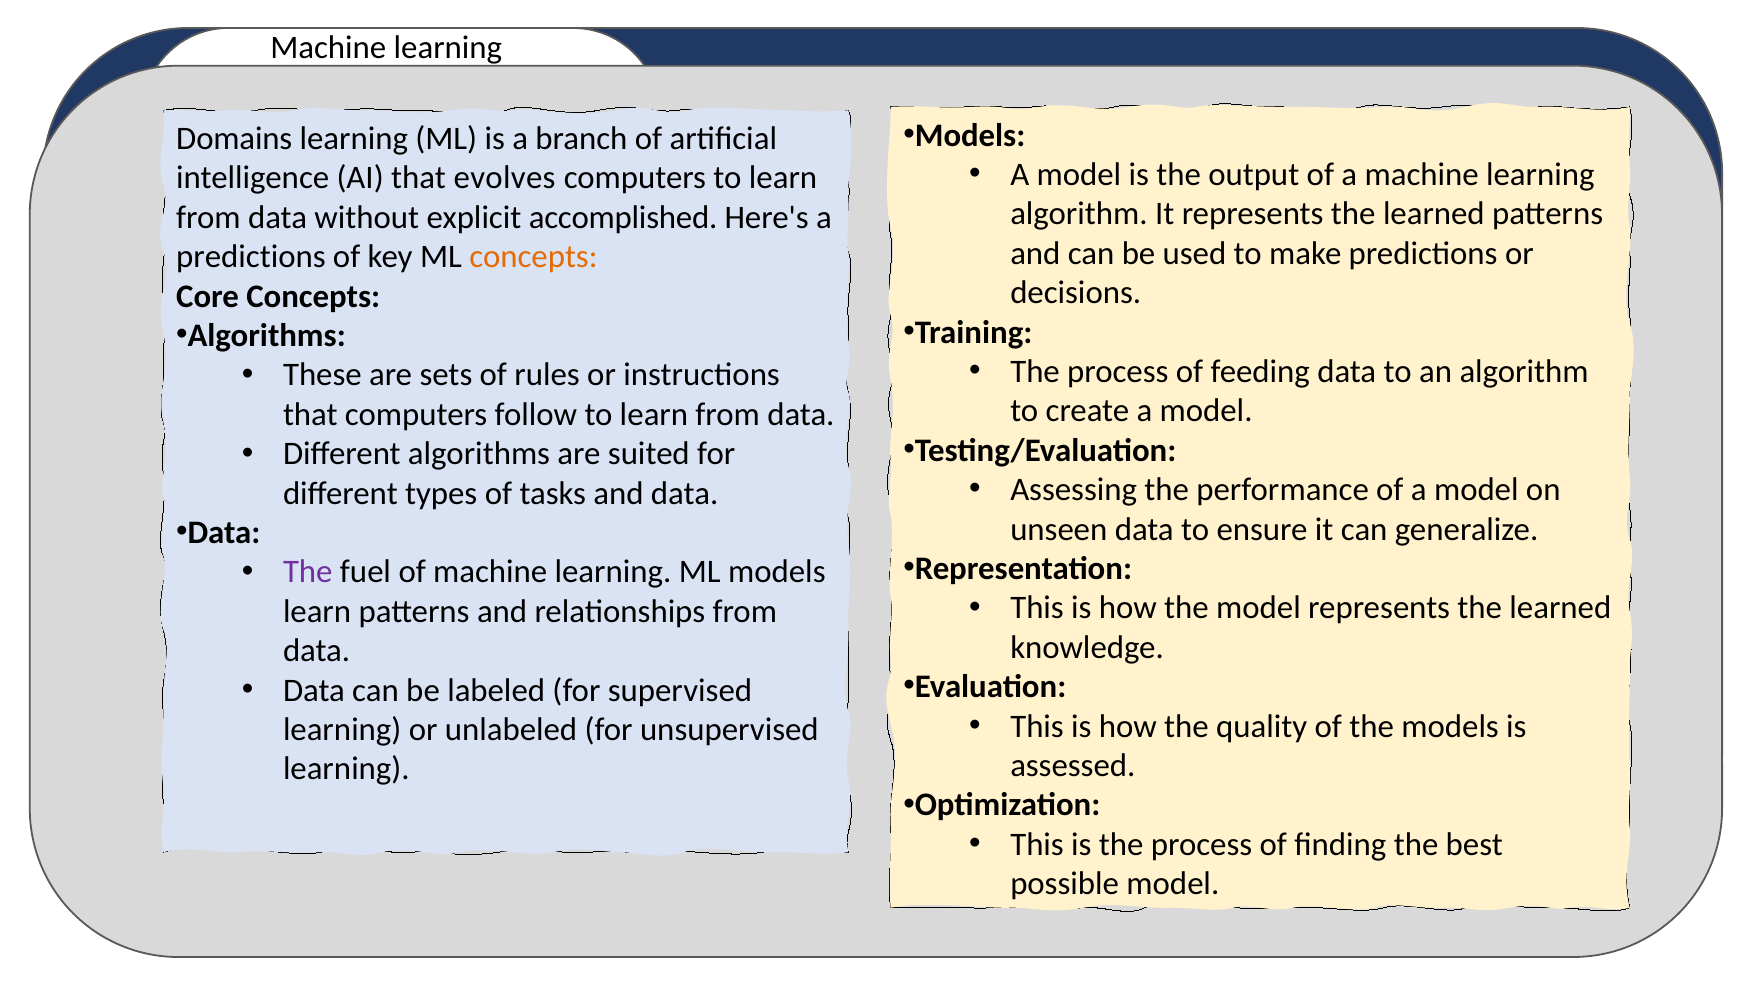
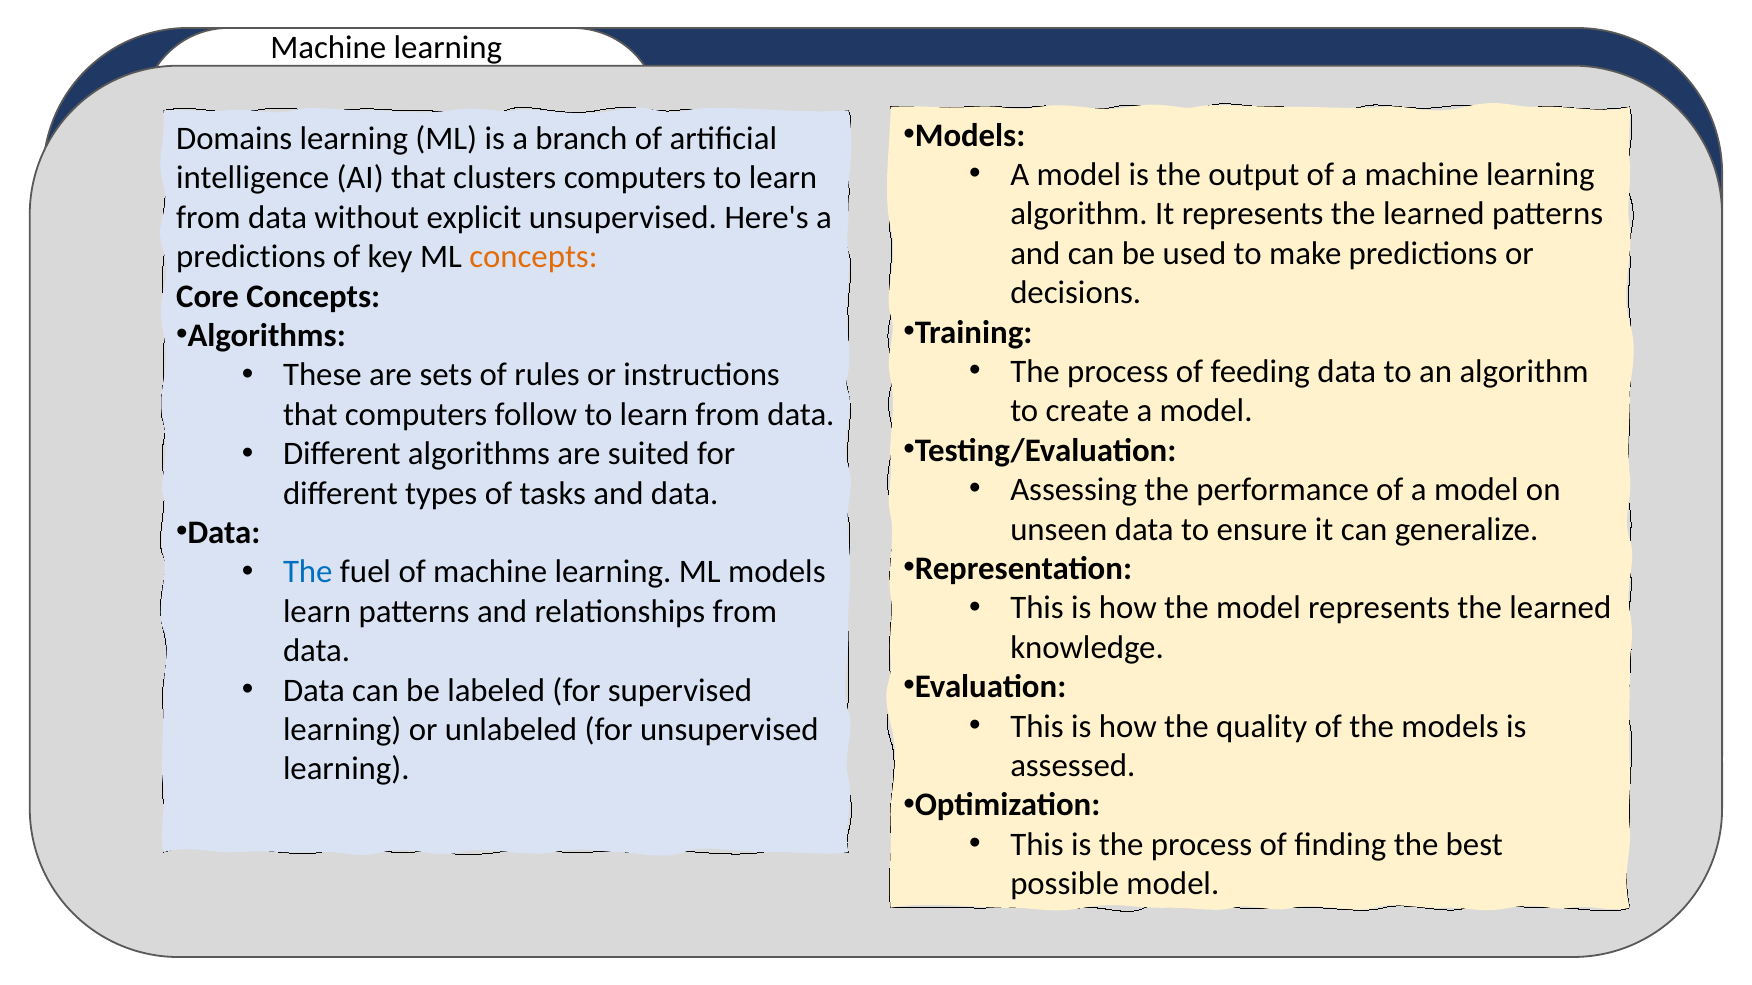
evolves: evolves -> clusters
explicit accomplished: accomplished -> unsupervised
The at (308, 572) colour: purple -> blue
